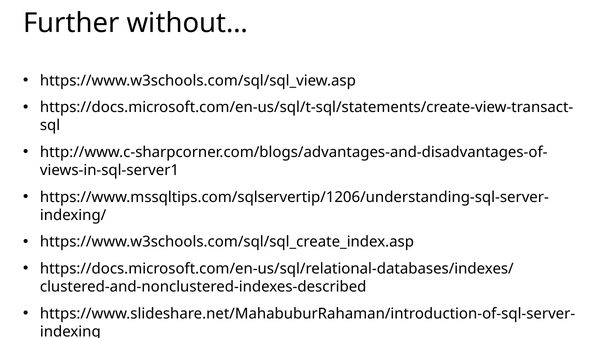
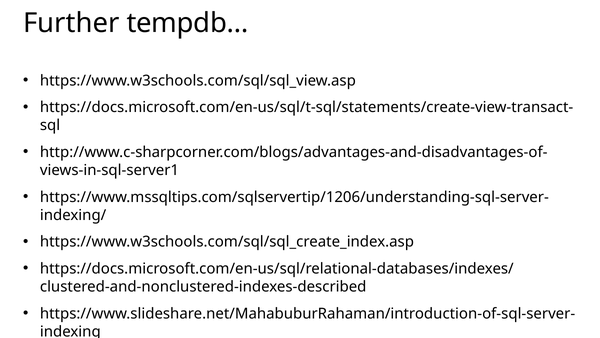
without…: without… -> tempdb…
